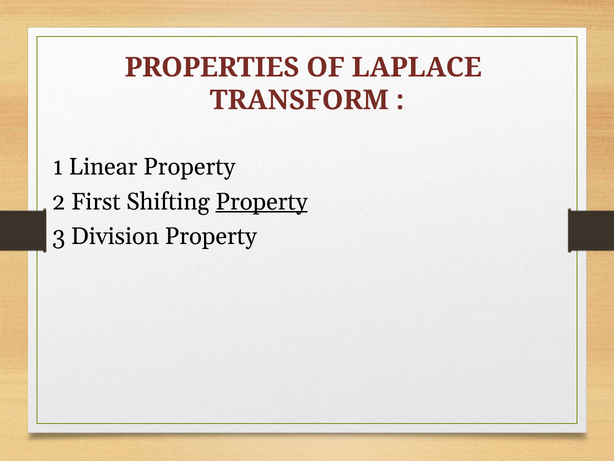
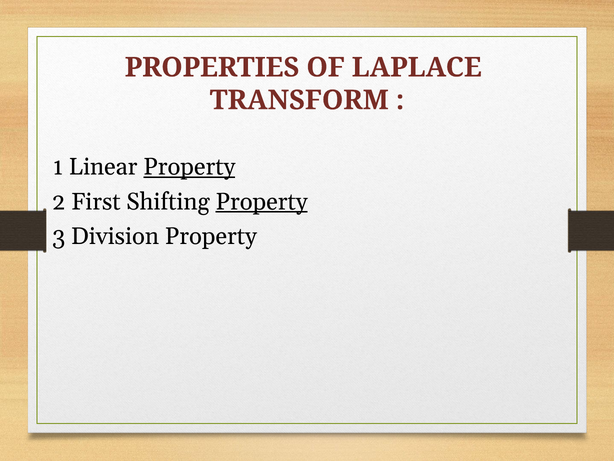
Property at (189, 167) underline: none -> present
